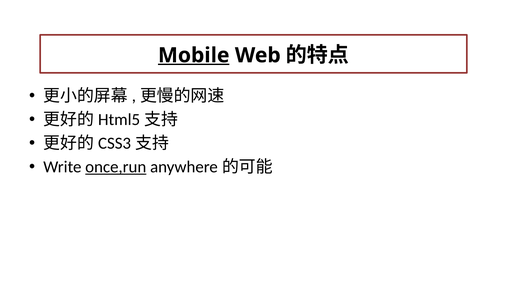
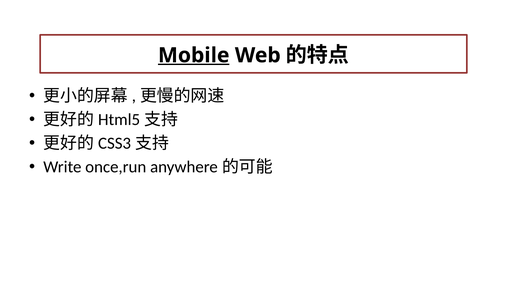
once,run underline: present -> none
